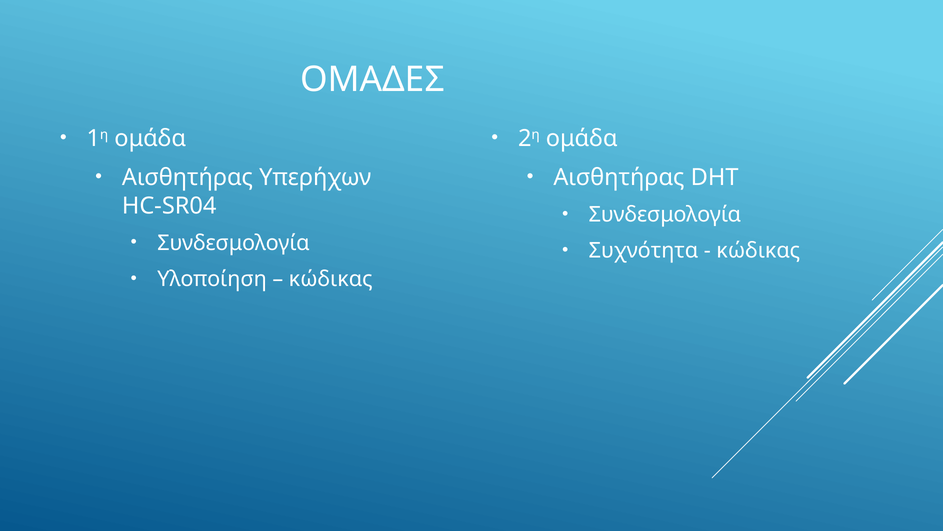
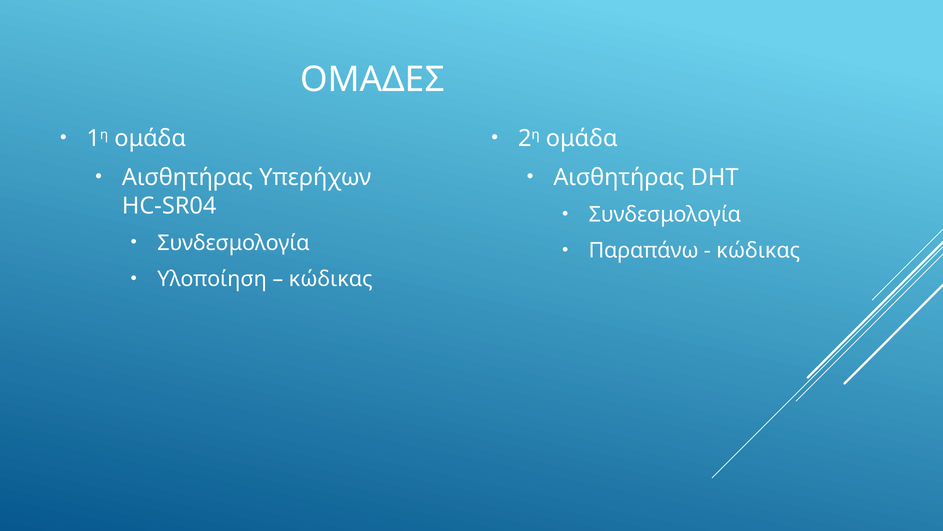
Συχνότητα: Συχνότητα -> Παραπάνω
